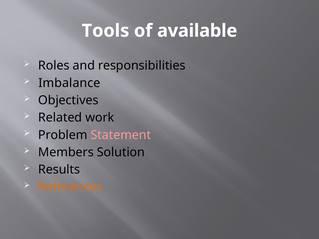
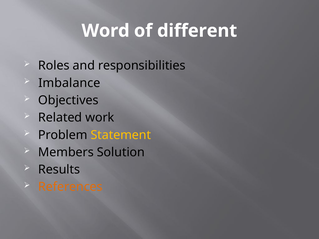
Tools: Tools -> Word
available: available -> different
Statement colour: pink -> yellow
